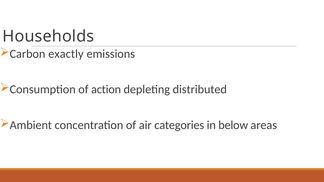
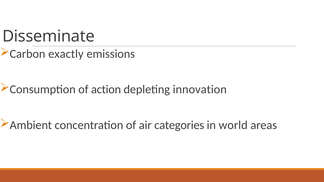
Households: Households -> Disseminate
distributed: distributed -> innovation
below: below -> world
